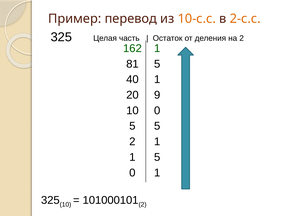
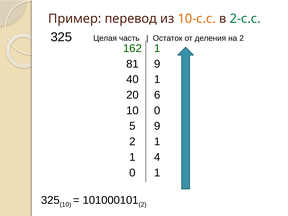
2-с.с colour: orange -> green
81 5: 5 -> 9
9: 9 -> 6
5 5: 5 -> 9
1 5: 5 -> 4
